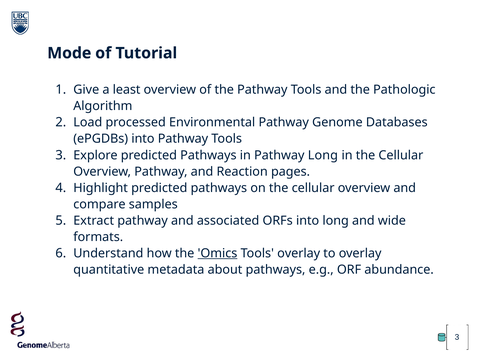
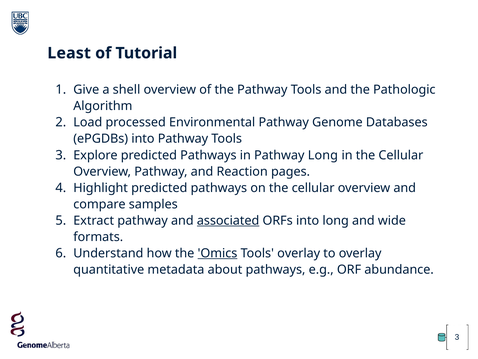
Mode: Mode -> Least
least: least -> shell
associated underline: none -> present
